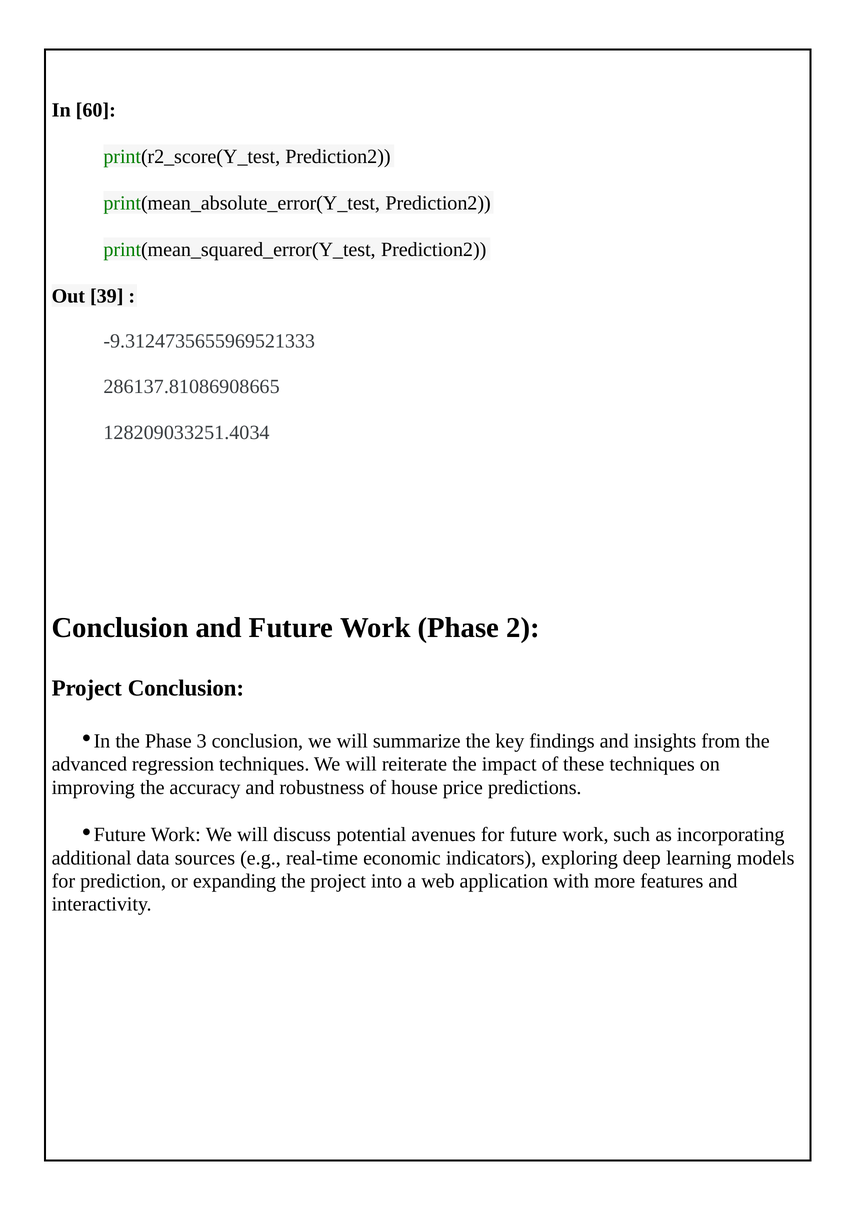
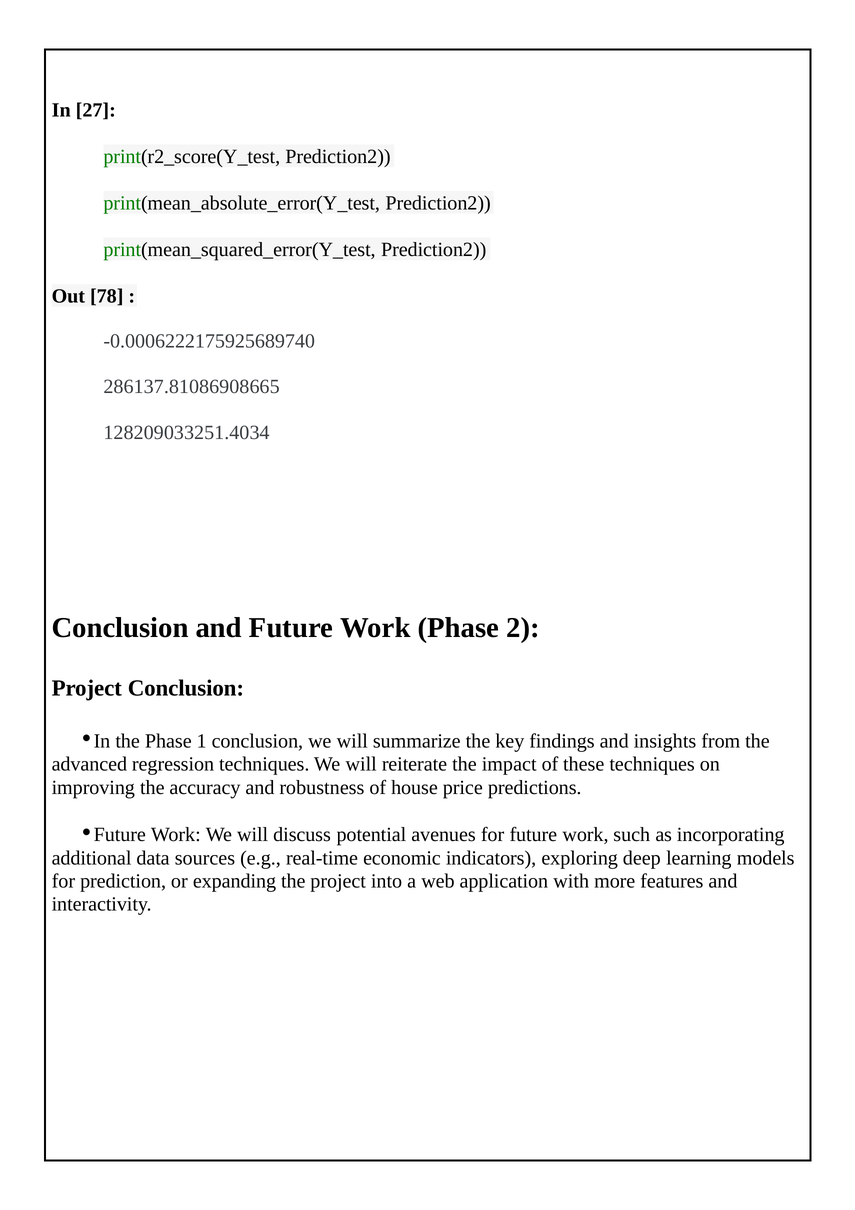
60: 60 -> 27
39: 39 -> 78
-9.3124735655969521333: -9.3124735655969521333 -> -0.0006222175925689740
3: 3 -> 1
